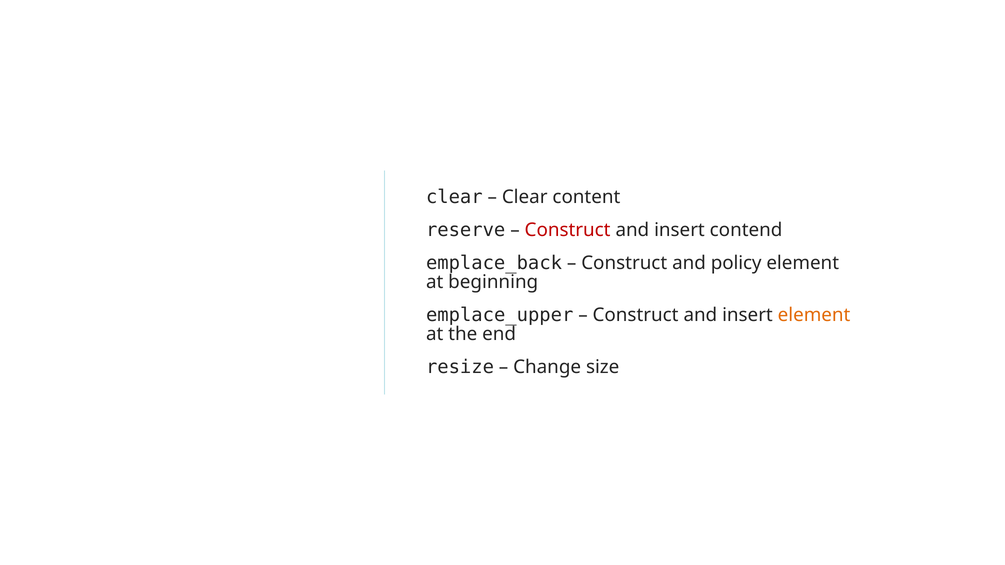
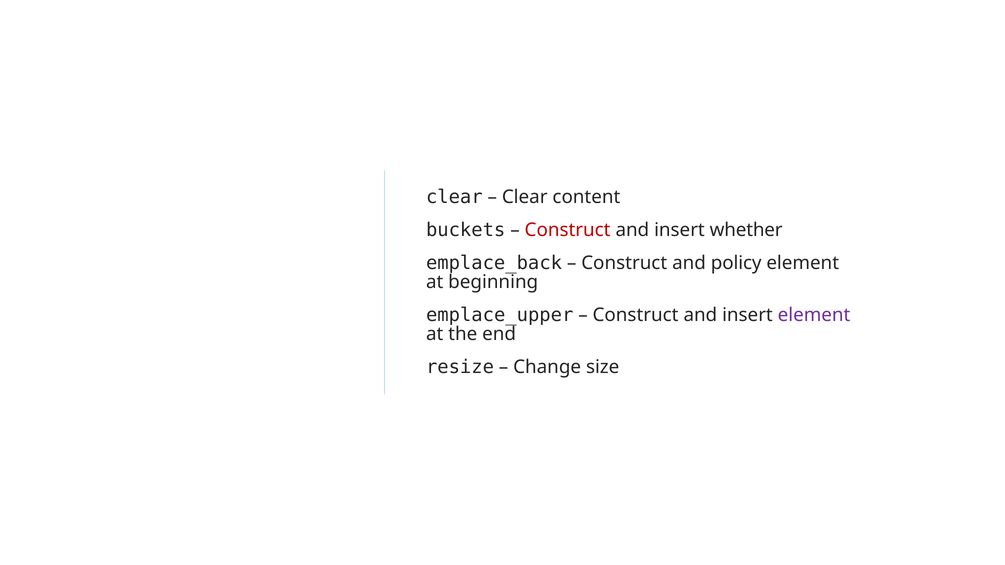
reserve: reserve -> buckets
contend: contend -> whether
element at (814, 315) colour: orange -> purple
